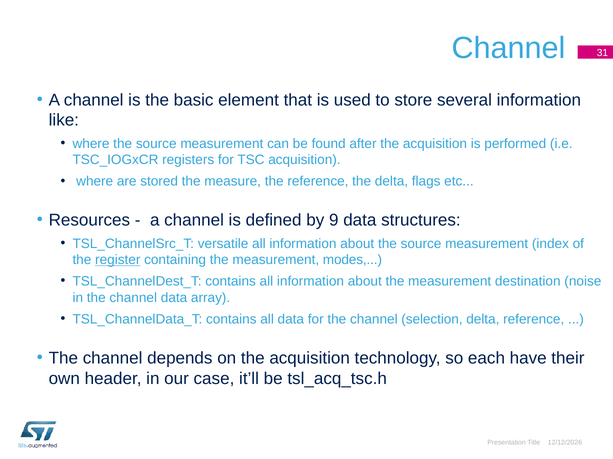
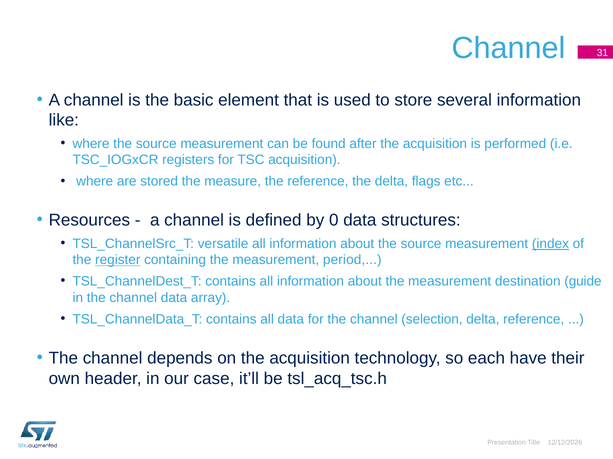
9: 9 -> 0
index underline: none -> present
modes: modes -> period
noise: noise -> guide
